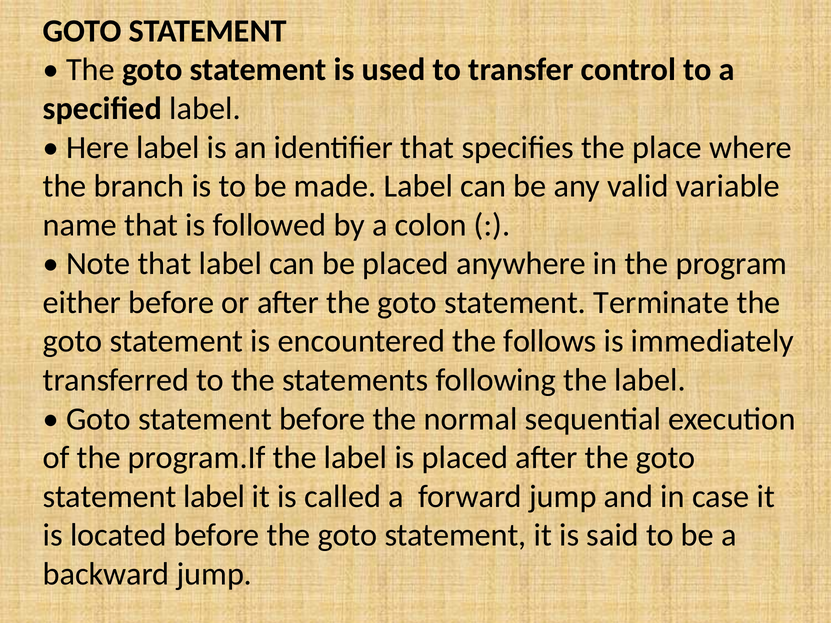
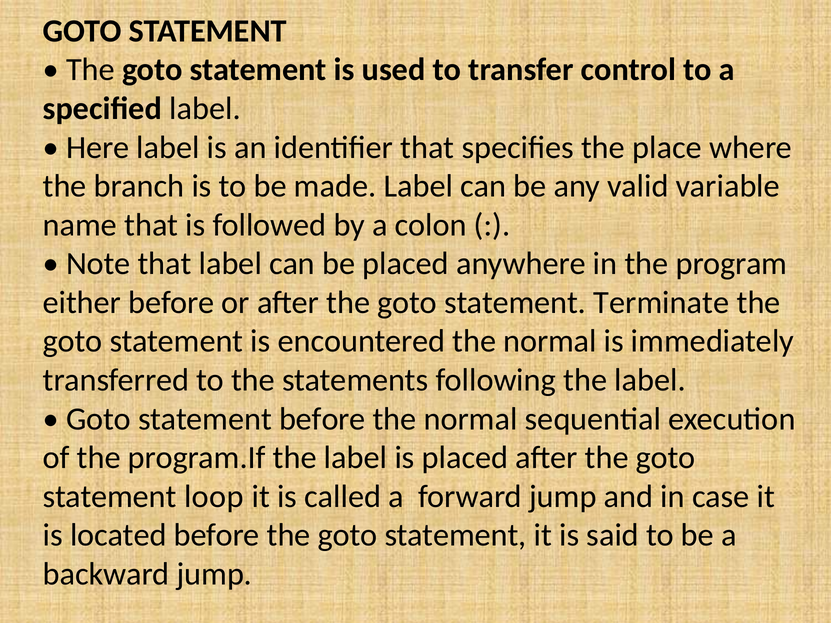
encountered the follows: follows -> normal
statement label: label -> loop
